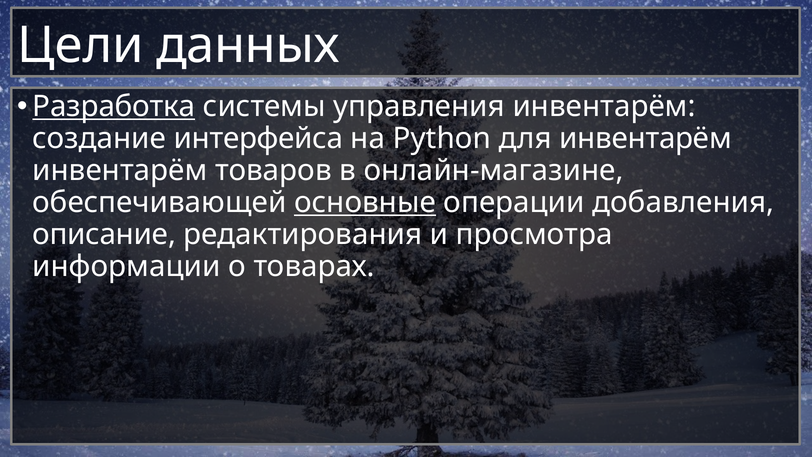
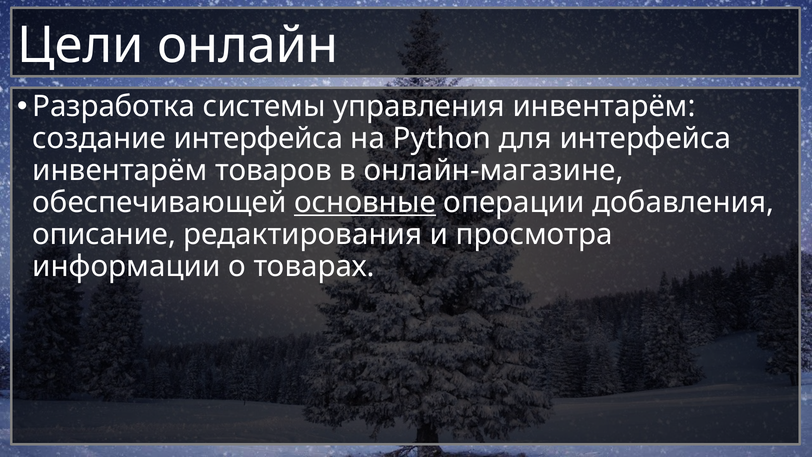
данных: данных -> онлайн
Разработка underline: present -> none
для инвентарём: инвентарём -> интерфейса
